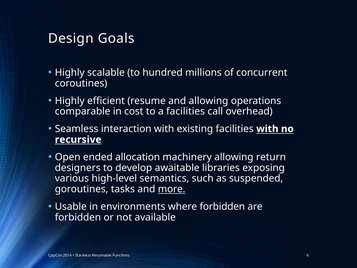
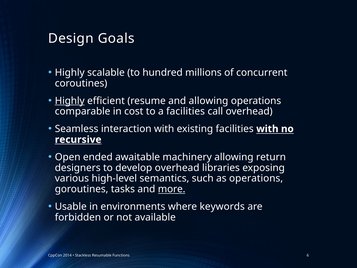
Highly at (70, 101) underline: none -> present
allocation: allocation -> awaitable
develop awaitable: awaitable -> overhead
as suspended: suspended -> operations
where forbidden: forbidden -> keywords
